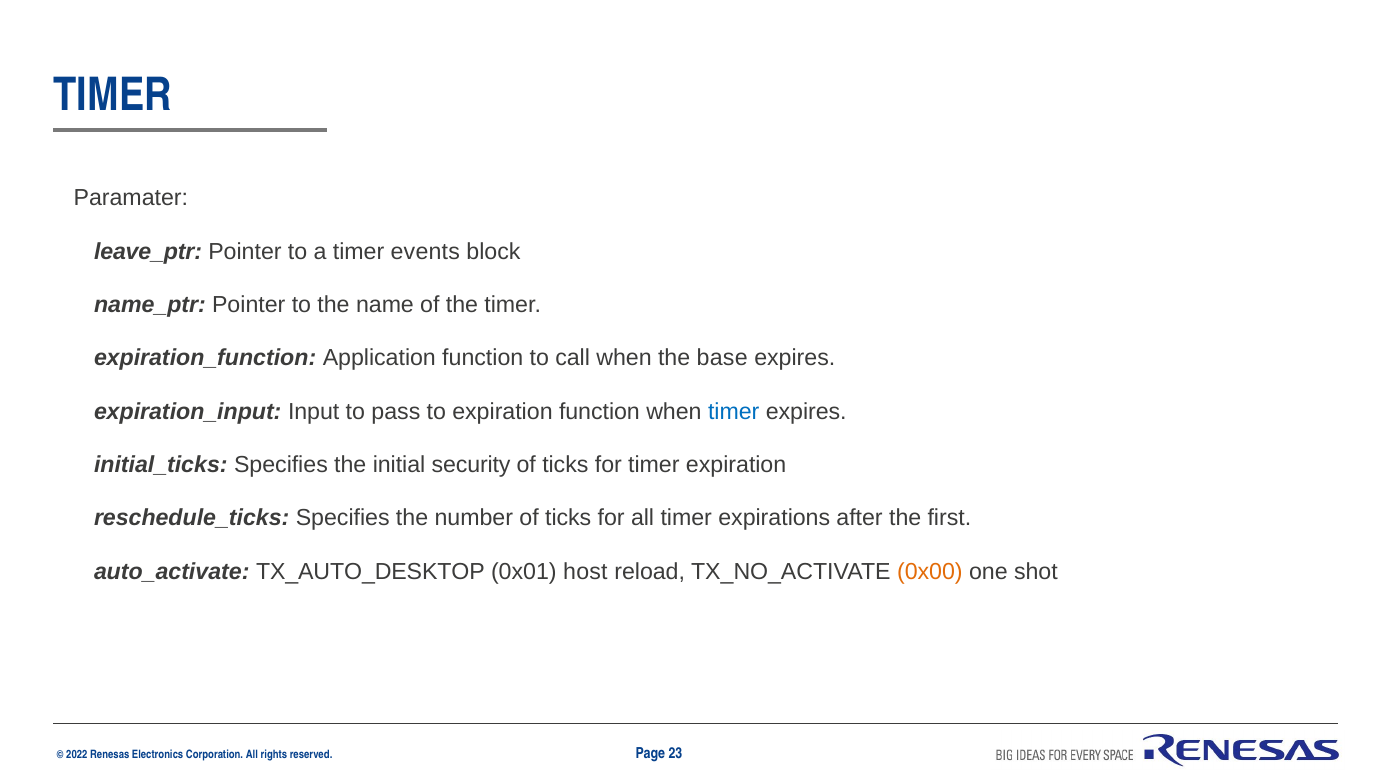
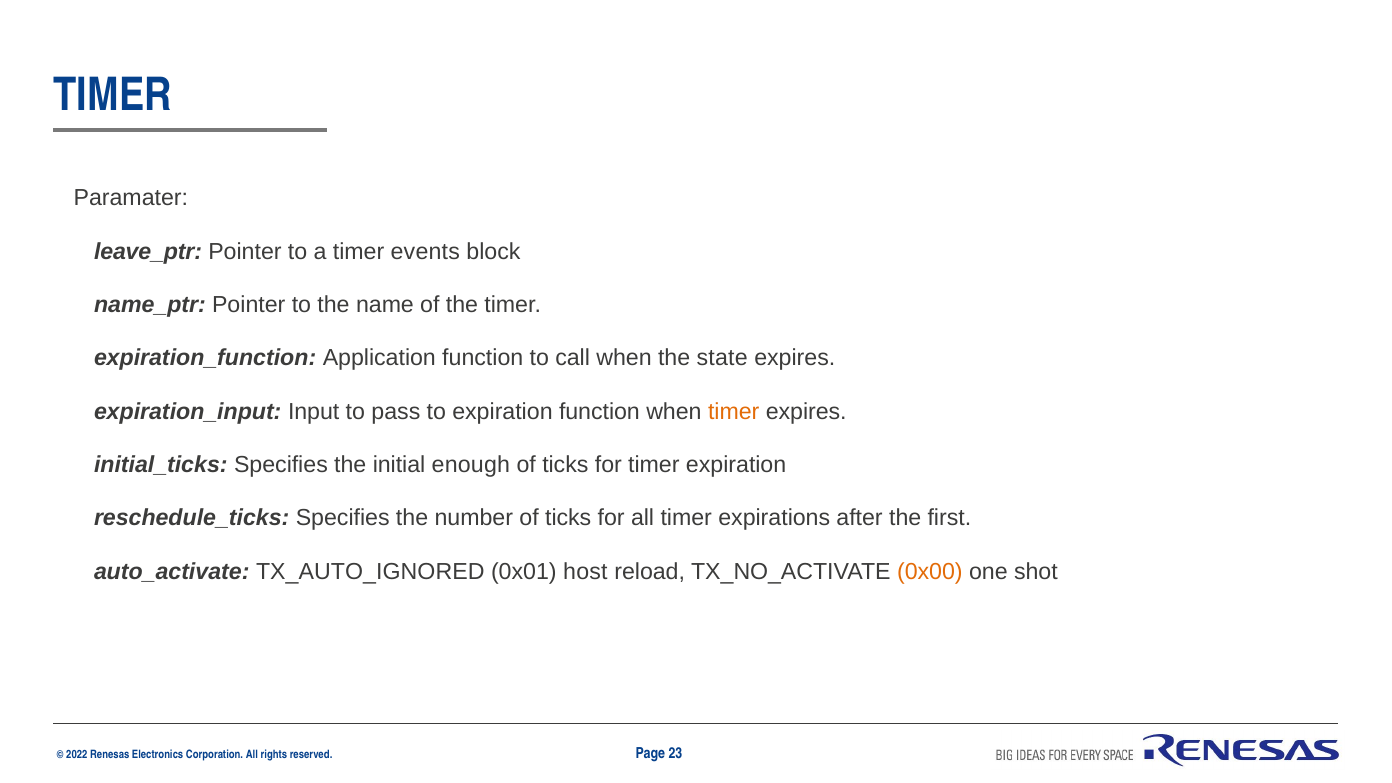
base: base -> state
timer at (734, 411) colour: blue -> orange
security: security -> enough
TX_AUTO_DESKTOP: TX_AUTO_DESKTOP -> TX_AUTO_IGNORED
